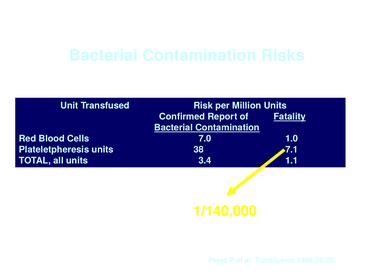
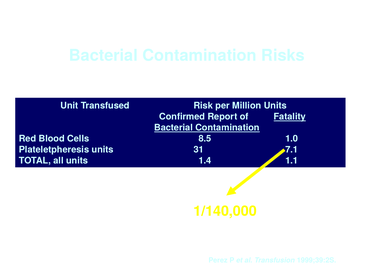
7.0: 7.0 -> 8.5
38: 38 -> 31
3.4: 3.4 -> 1.4
